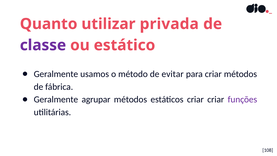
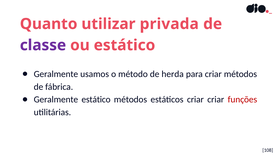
evitar: evitar -> herda
Geralmente agrupar: agrupar -> estático
funções colour: purple -> red
